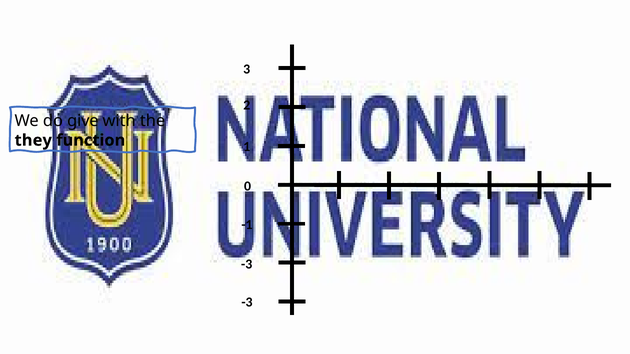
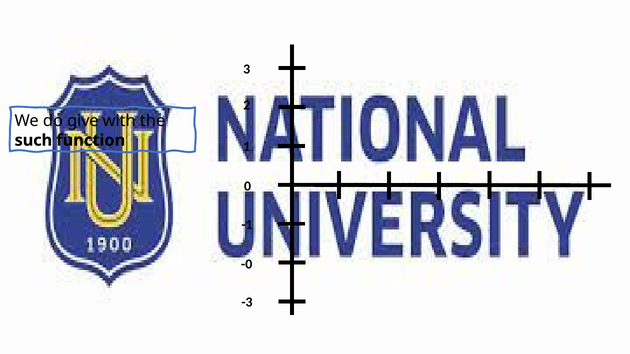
they: they -> such
-3 at (247, 265): -3 -> -0
